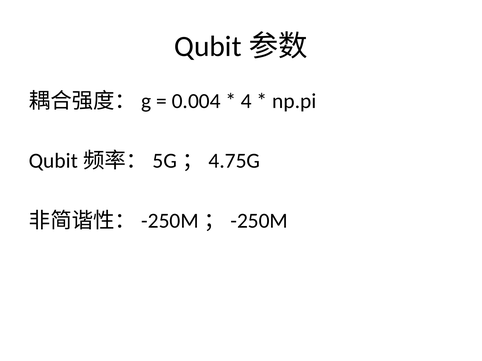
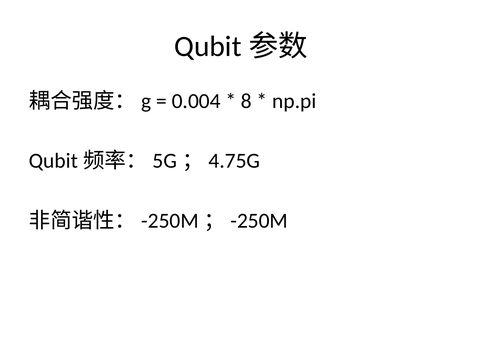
4: 4 -> 8
